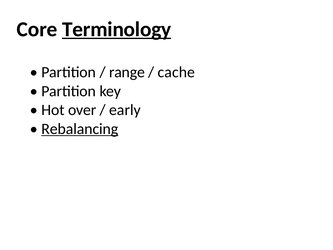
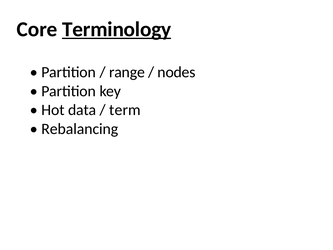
cache: cache -> nodes
over: over -> data
early: early -> term
Rebalancing underline: present -> none
